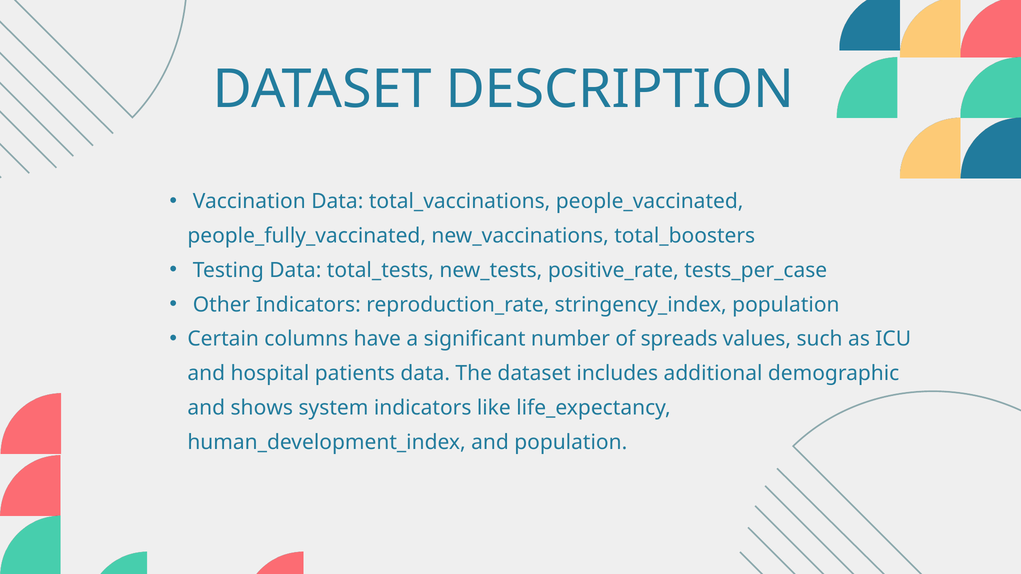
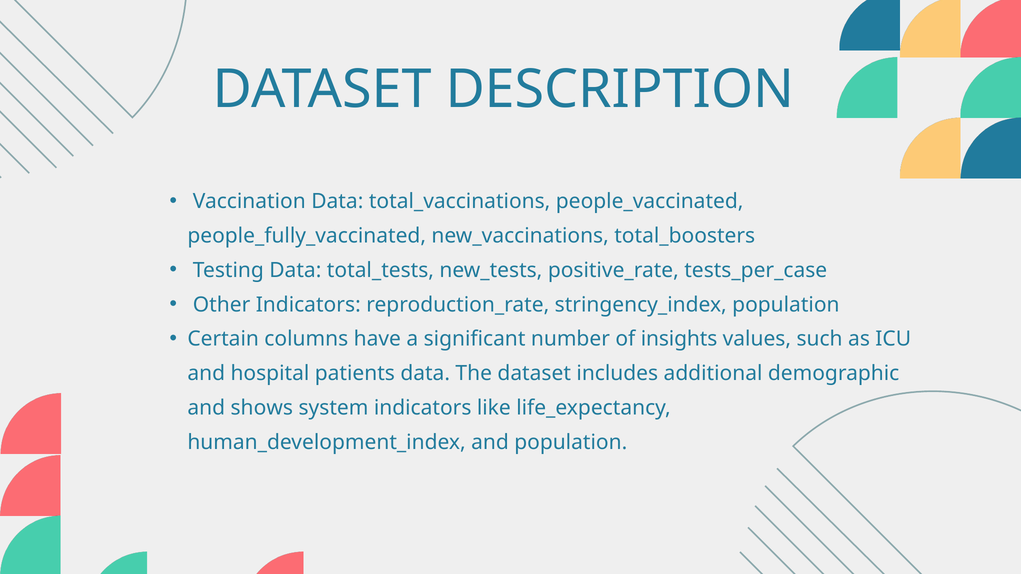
spreads: spreads -> insights
